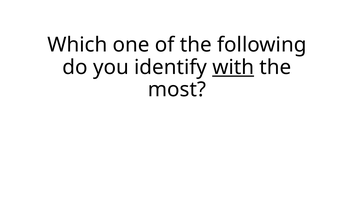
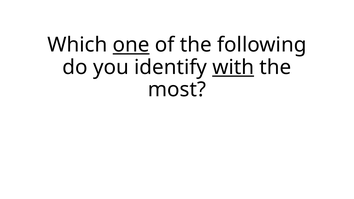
one underline: none -> present
